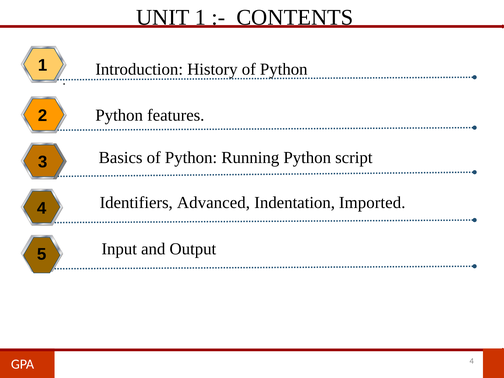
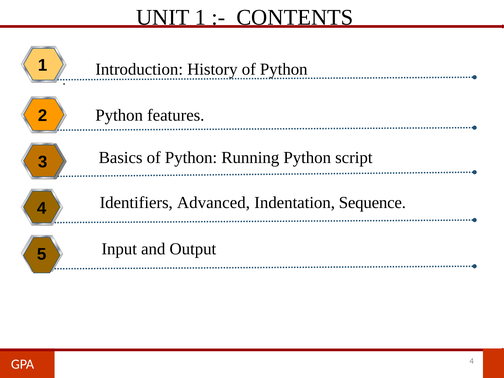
Imported: Imported -> Sequence
